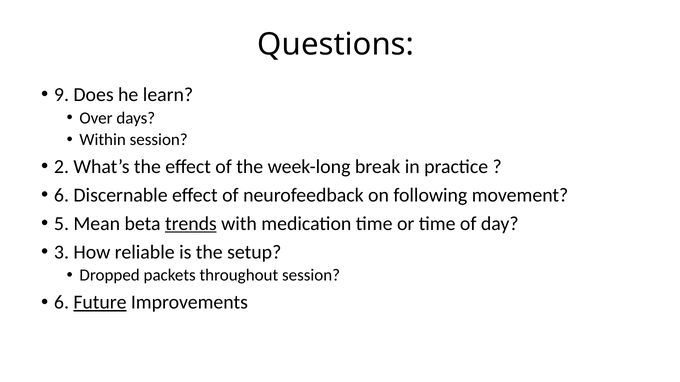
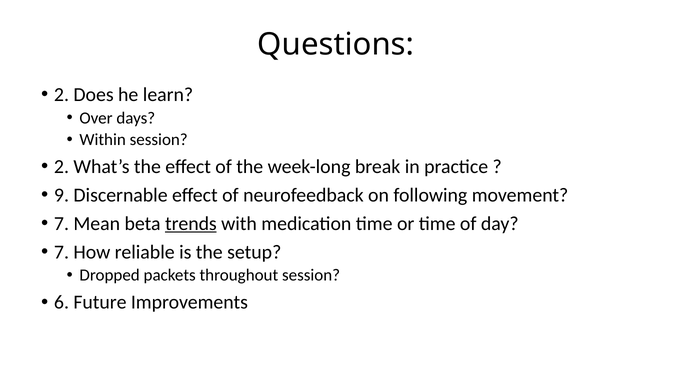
9 at (61, 95): 9 -> 2
6 at (61, 195): 6 -> 9
5 at (61, 224): 5 -> 7
3 at (61, 252): 3 -> 7
Future underline: present -> none
